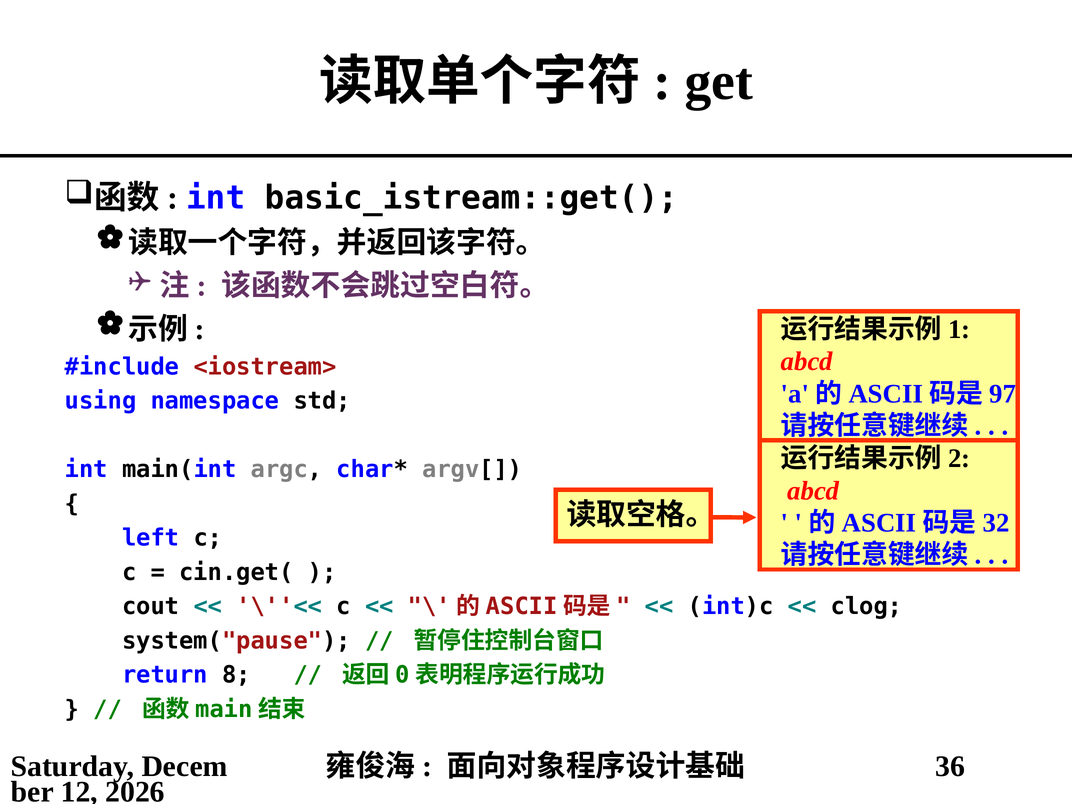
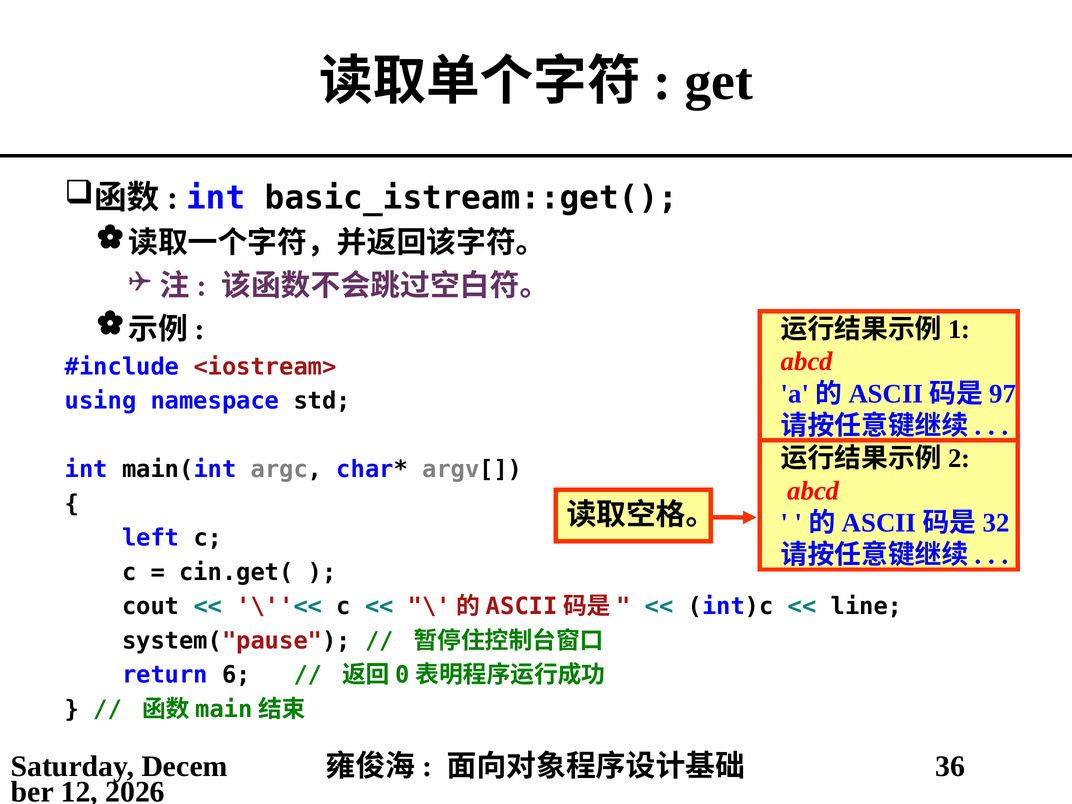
clog: clog -> line
8: 8 -> 6
